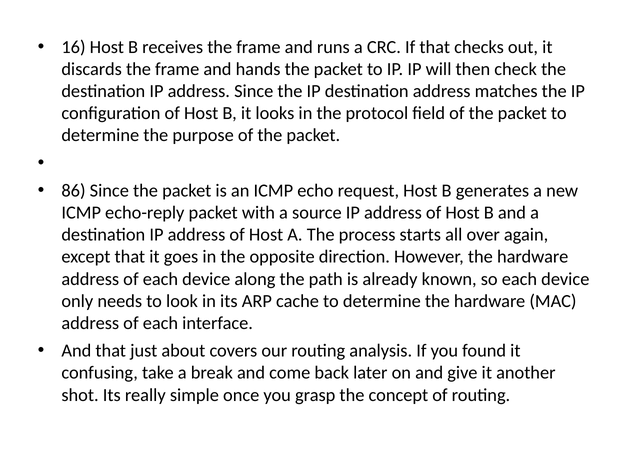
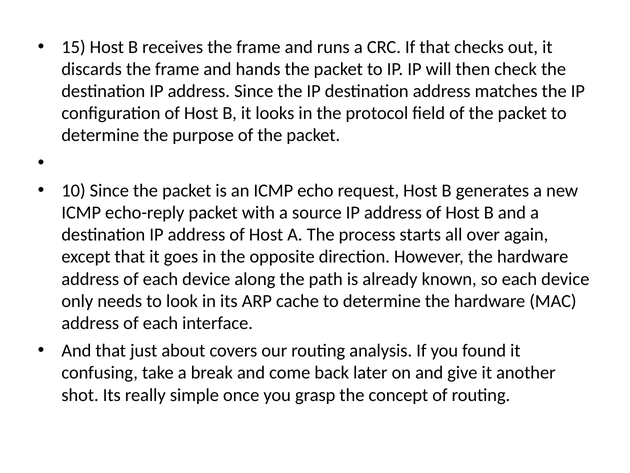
16: 16 -> 15
86: 86 -> 10
